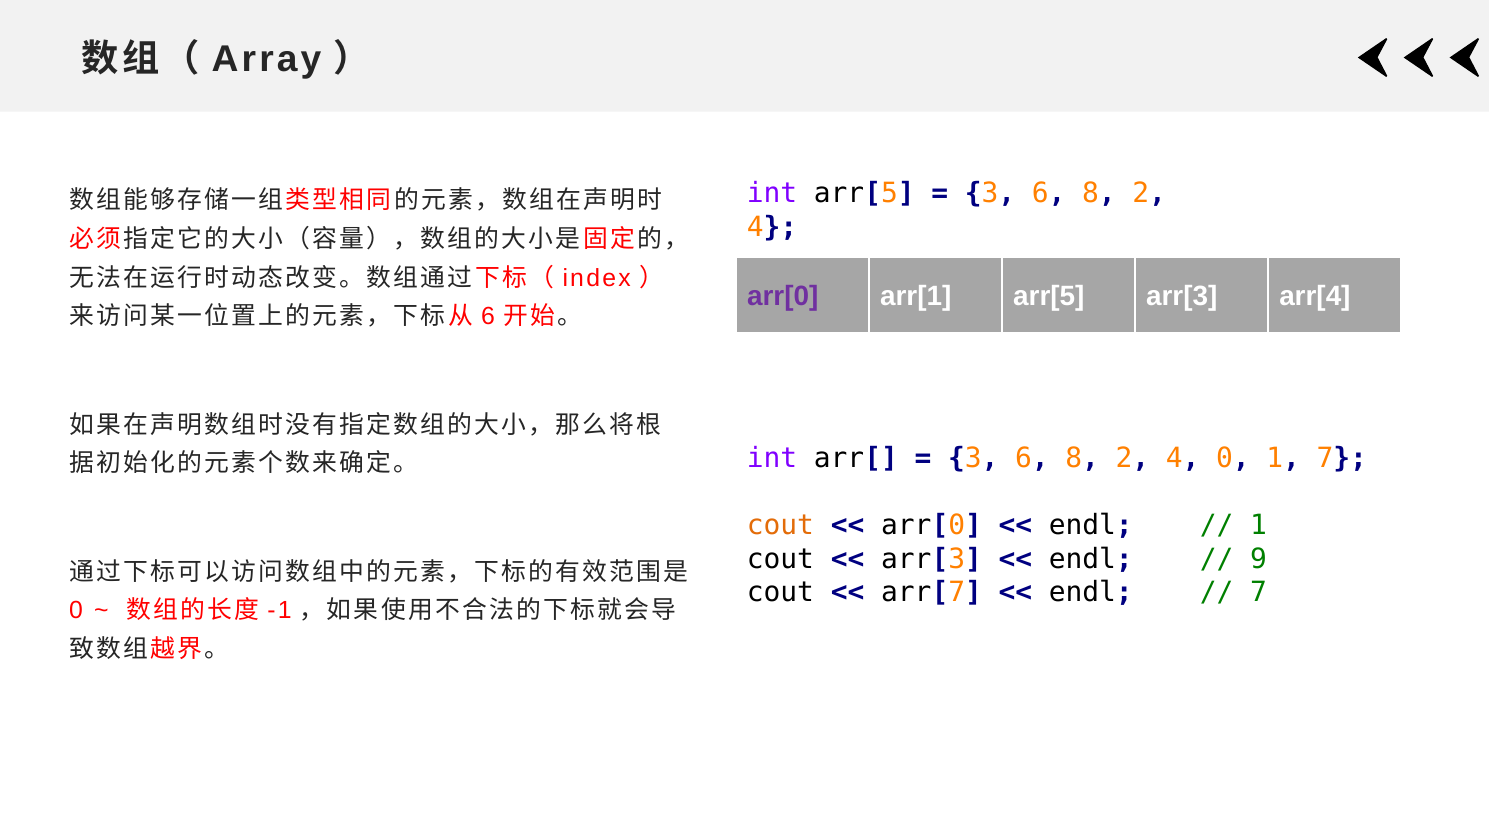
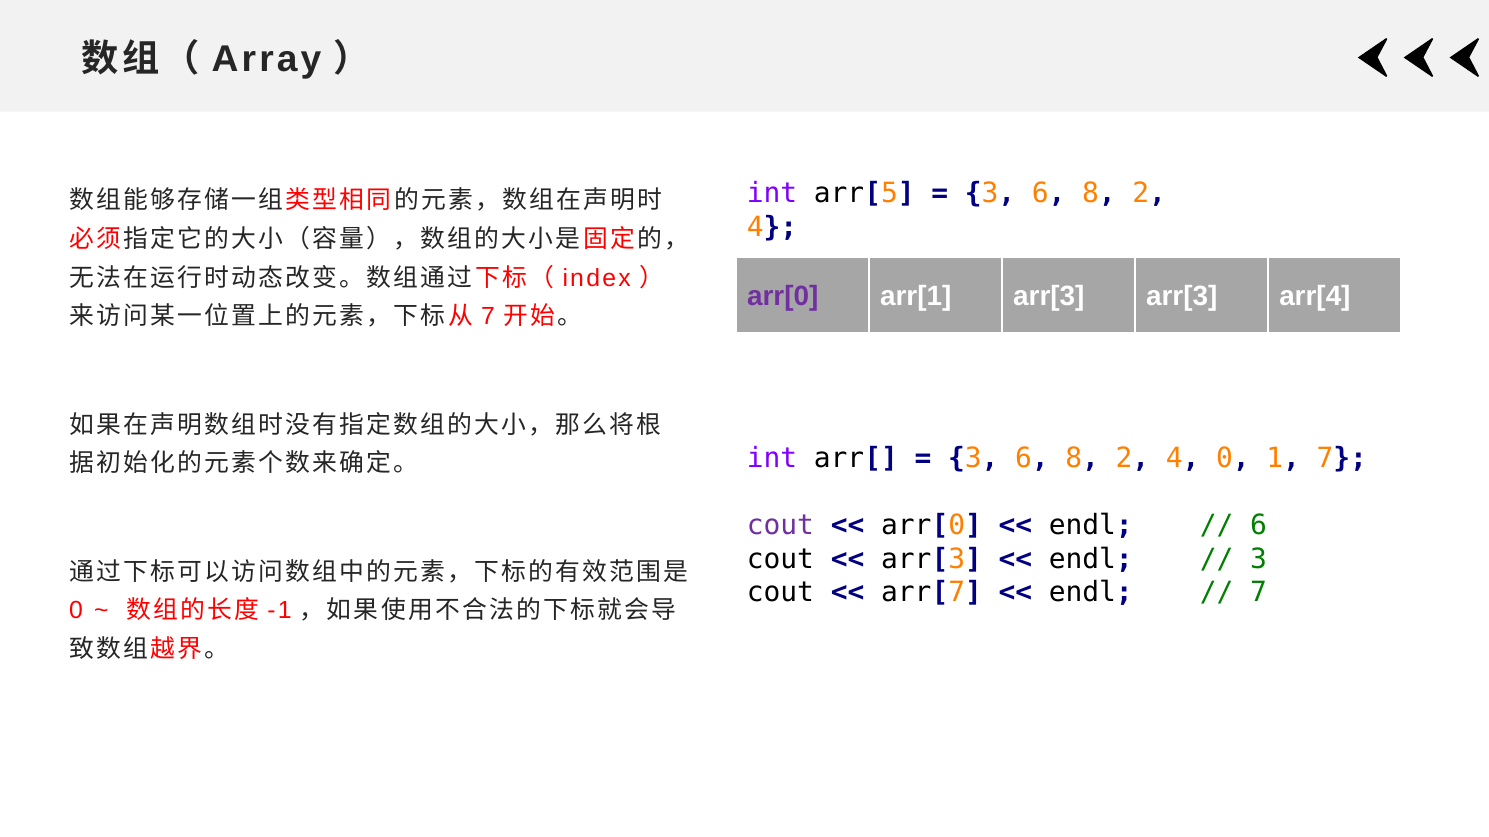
arr[1 arr[5: arr[5 -> arr[3
6 at (488, 317): 6 -> 7
cout at (780, 526) colour: orange -> purple
1 at (1259, 526): 1 -> 6
9 at (1259, 559): 9 -> 3
